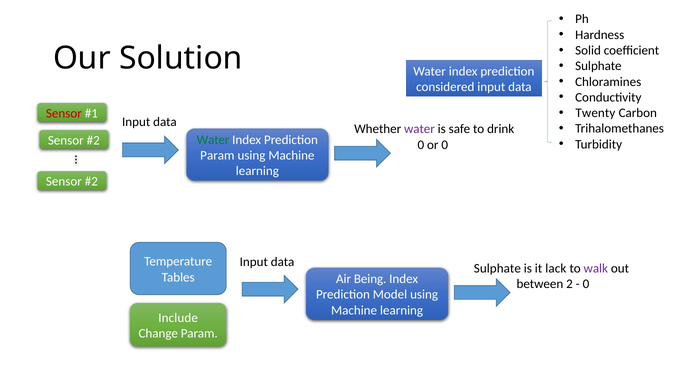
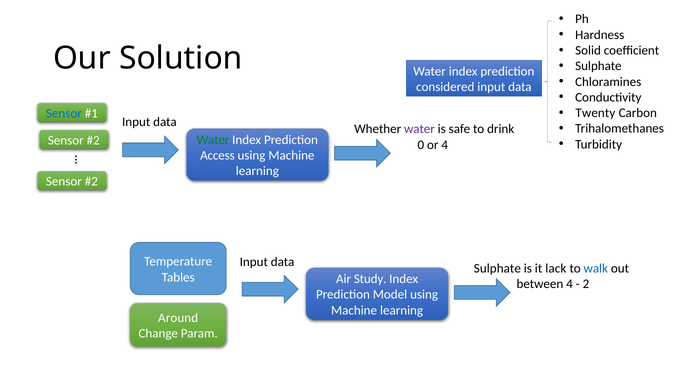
Sensor at (64, 113) colour: red -> blue
or 0: 0 -> 4
Param at (217, 156): Param -> Access
walk colour: purple -> blue
Being: Being -> Study
between 2: 2 -> 4
0 at (586, 284): 0 -> 2
Include: Include -> Around
